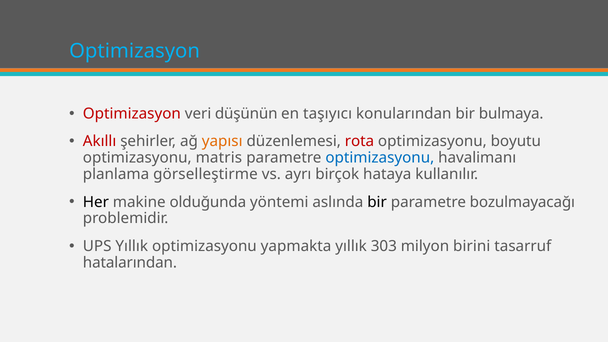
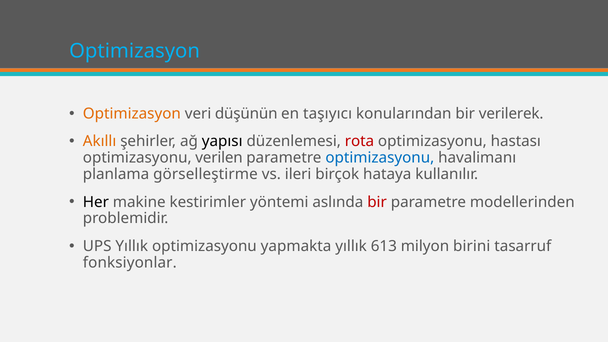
Optimizasyon at (132, 114) colour: red -> orange
bulmaya: bulmaya -> verilerek
Akıllı colour: red -> orange
yapısı colour: orange -> black
boyutu: boyutu -> hastası
matris: matris -> verilen
ayrı: ayrı -> ileri
olduğunda: olduğunda -> kestirimler
bir at (377, 202) colour: black -> red
bozulmayacağı: bozulmayacağı -> modellerinden
303: 303 -> 613
hatalarından: hatalarından -> fonksiyonlar
